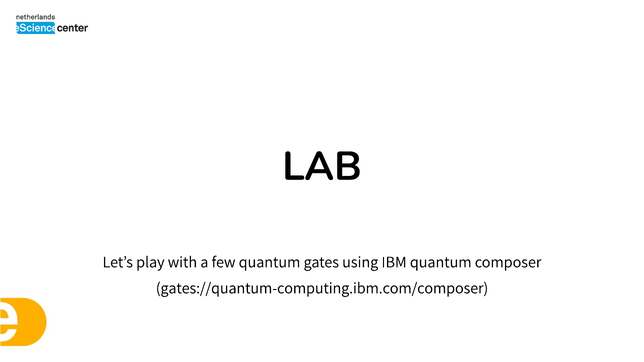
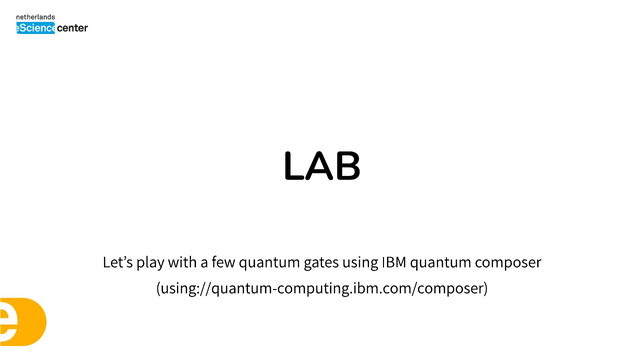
gates://quantum-computing.ibm.com/composer: gates://quantum-computing.ibm.com/composer -> using://quantum-computing.ibm.com/composer
